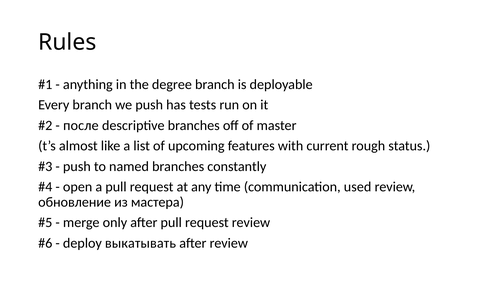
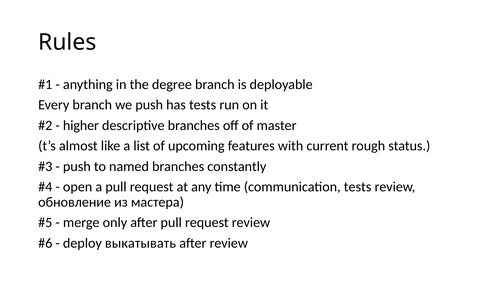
после: после -> higher
communication used: used -> tests
